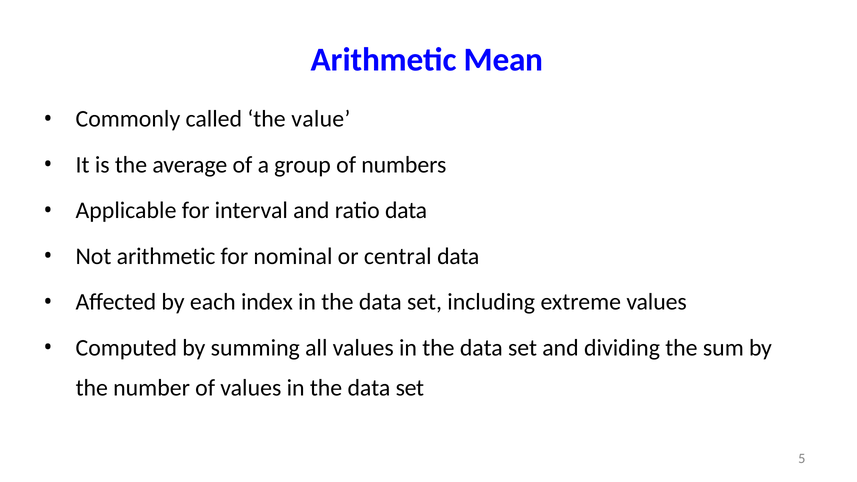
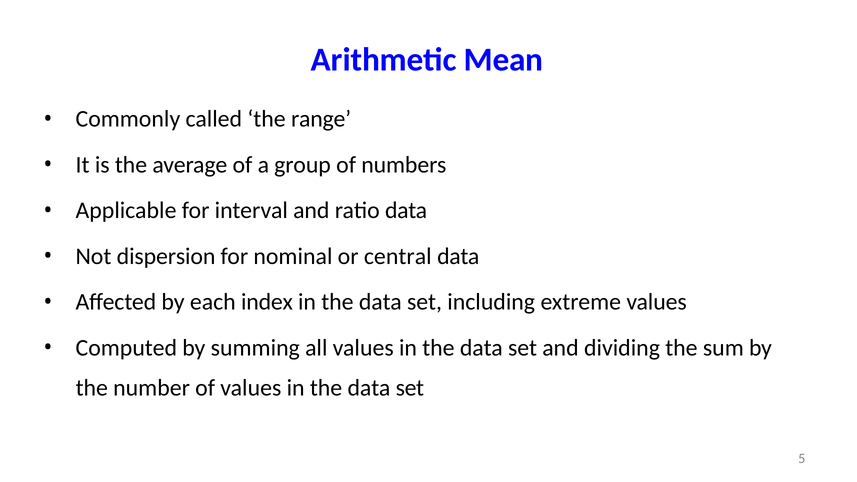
value: value -> range
Not arithmetic: arithmetic -> dispersion
